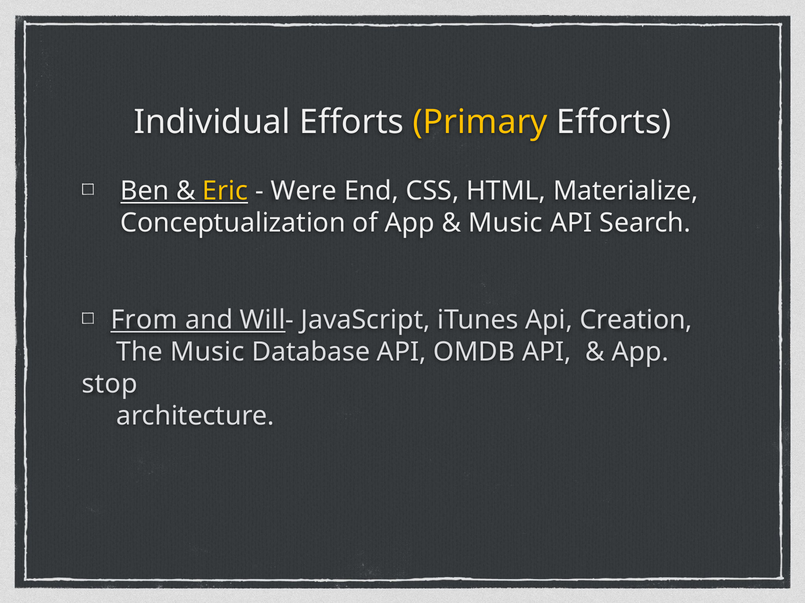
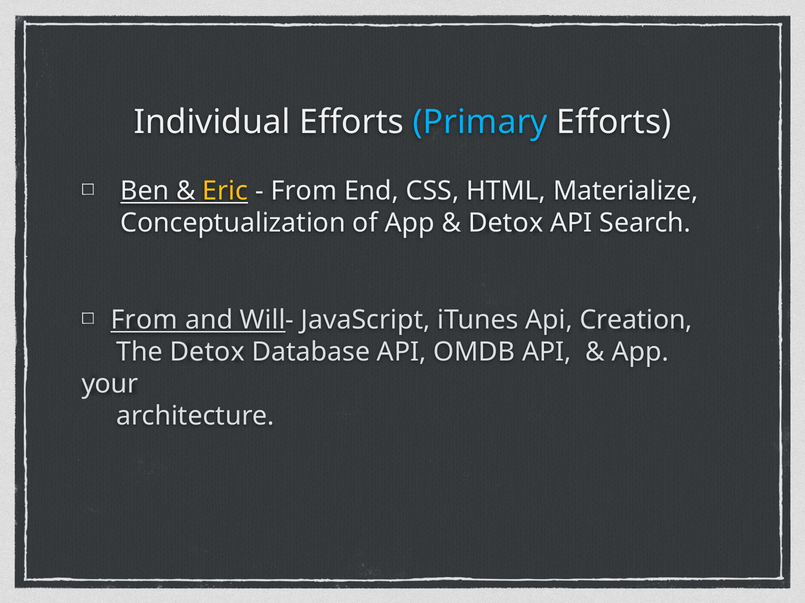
Primary colour: yellow -> light blue
Were at (304, 191): Were -> From
Music at (506, 223): Music -> Detox
The Music: Music -> Detox
stop: stop -> your
